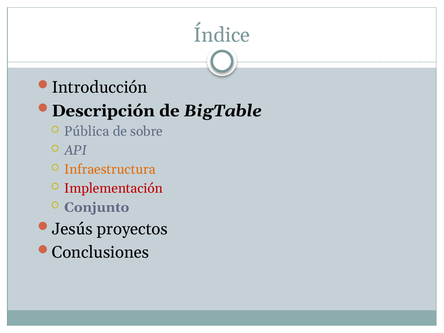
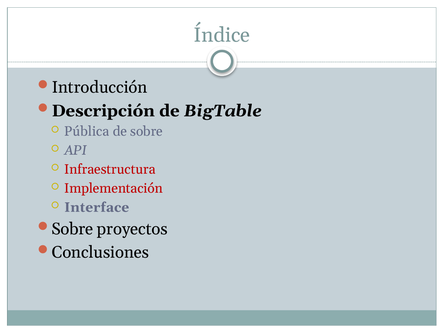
Infraestructura colour: orange -> red
Conjunto: Conjunto -> Interface
Jesús at (72, 229): Jesús -> Sobre
